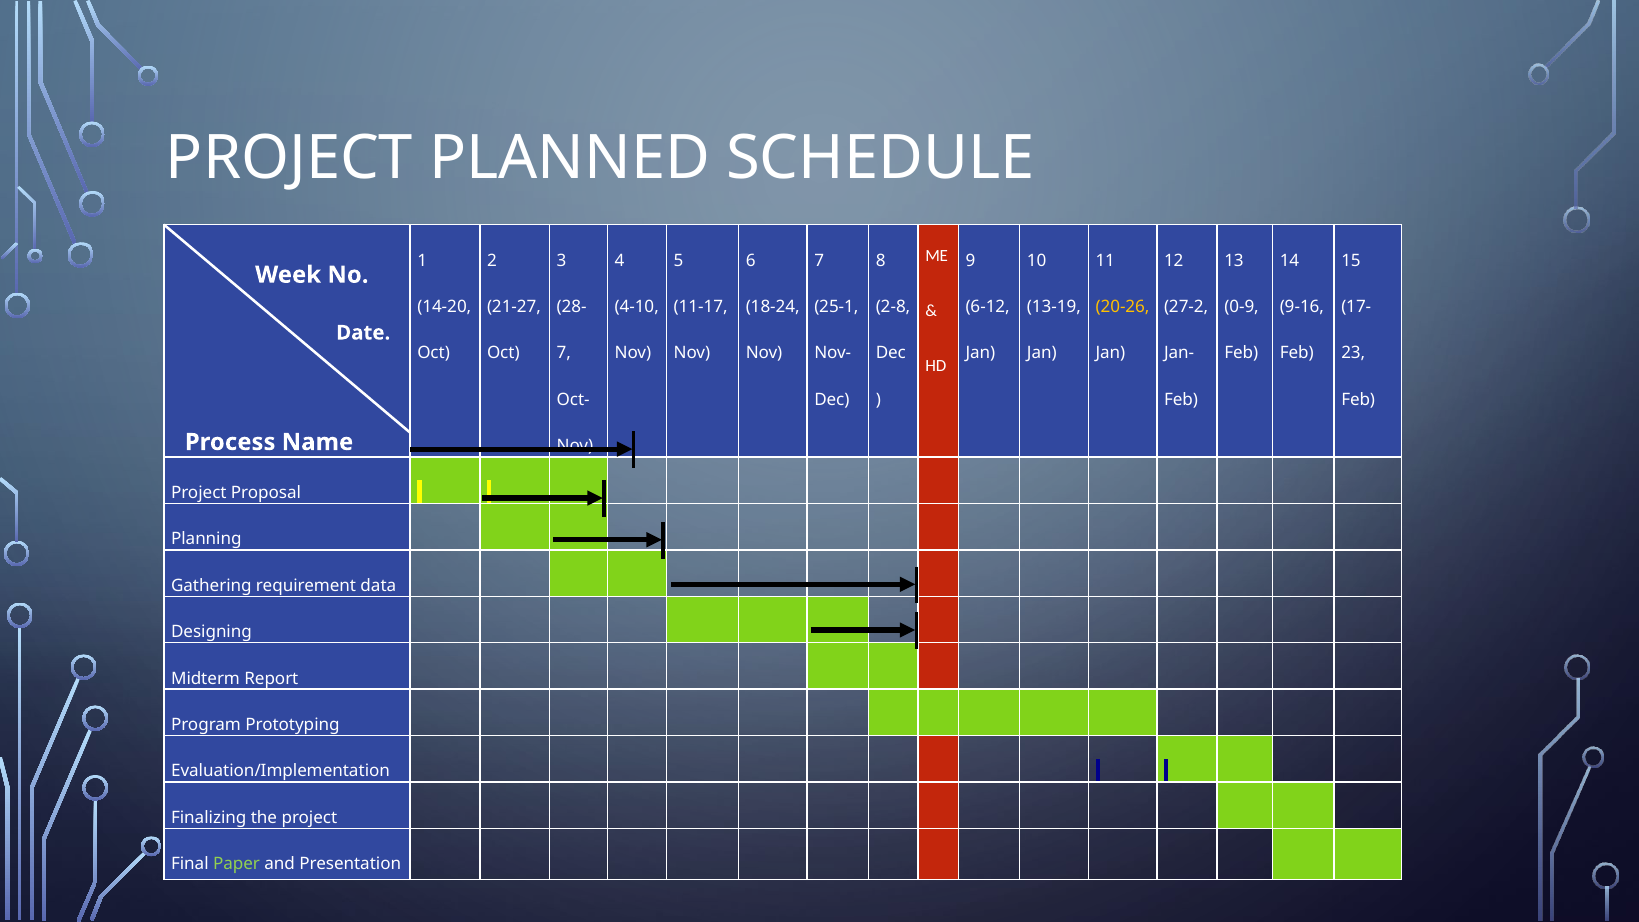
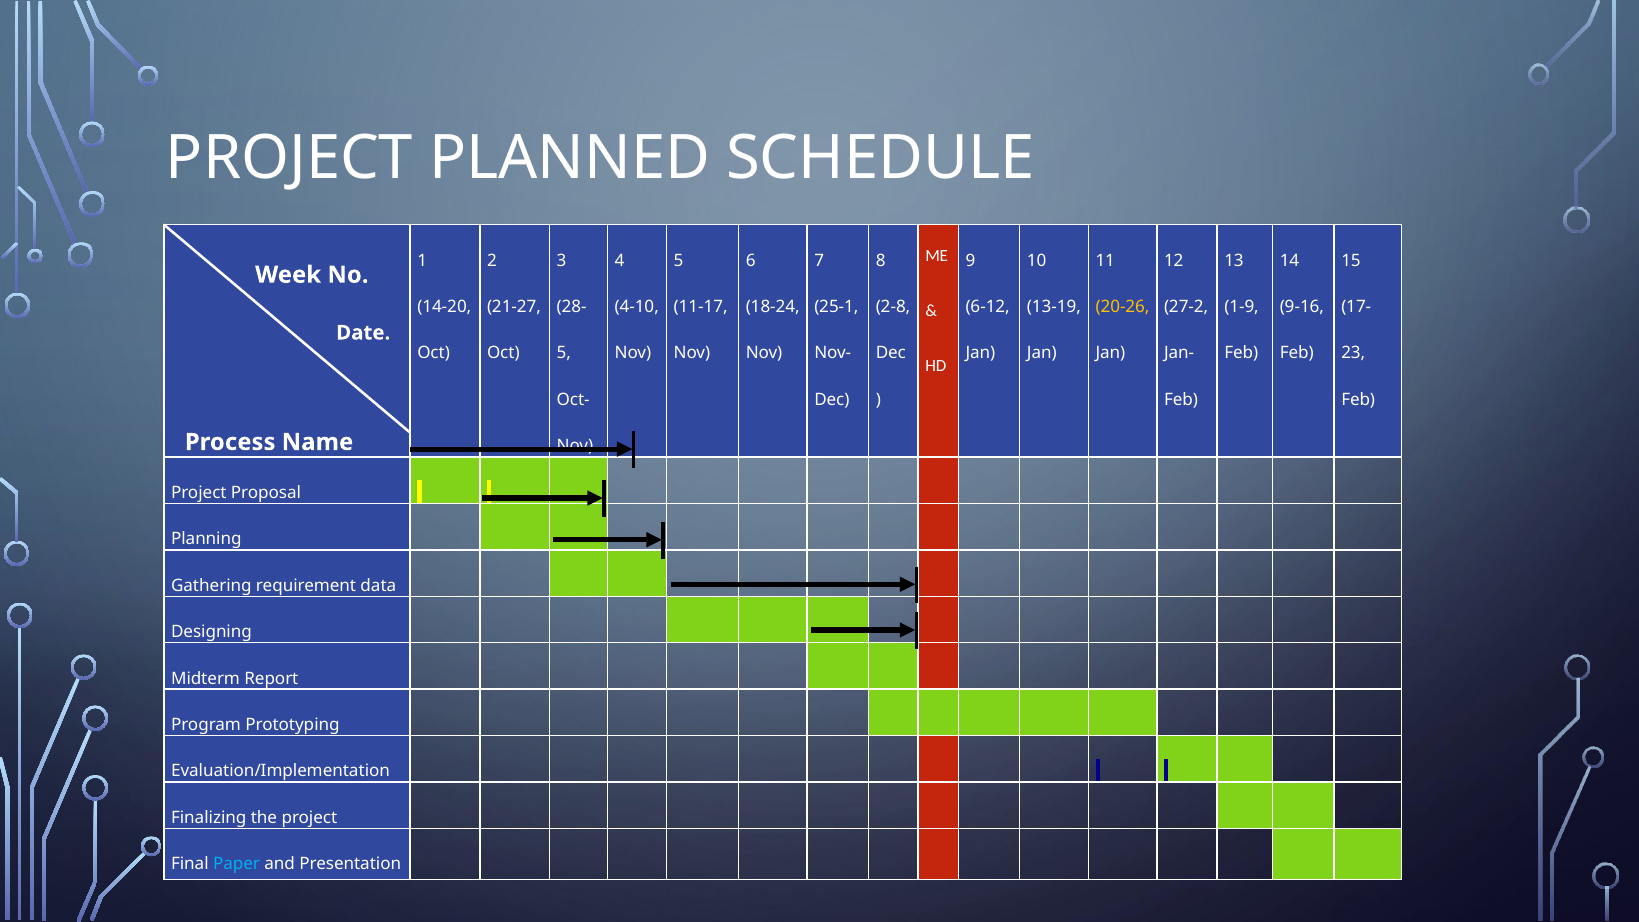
0-9: 0-9 -> 1-9
7 at (564, 353): 7 -> 5
Paper colour: light green -> light blue
